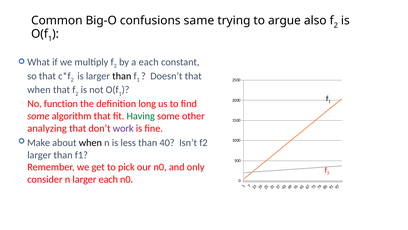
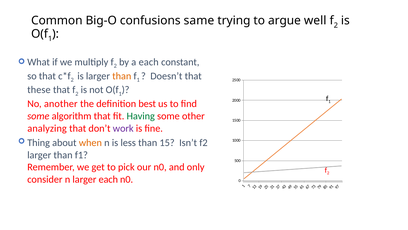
also: also -> well
than at (122, 76) colour: black -> orange
when at (39, 90): when -> these
function: function -> another
long: long -> best
Make: Make -> Thing
when at (90, 142) colour: black -> orange
40: 40 -> 15
